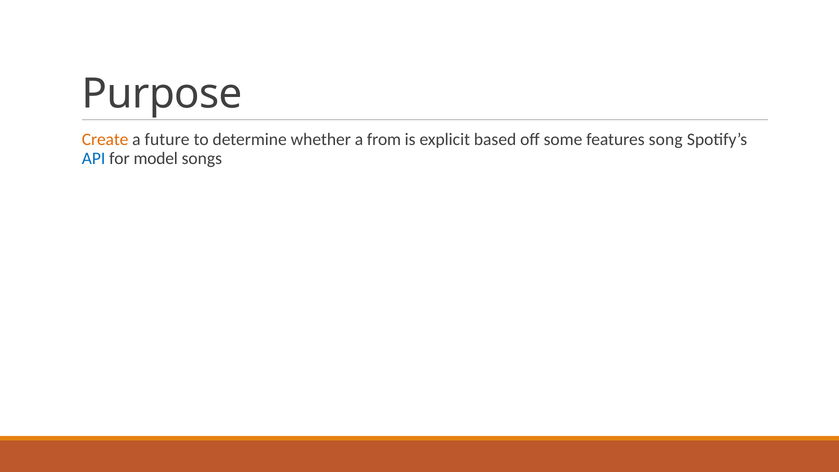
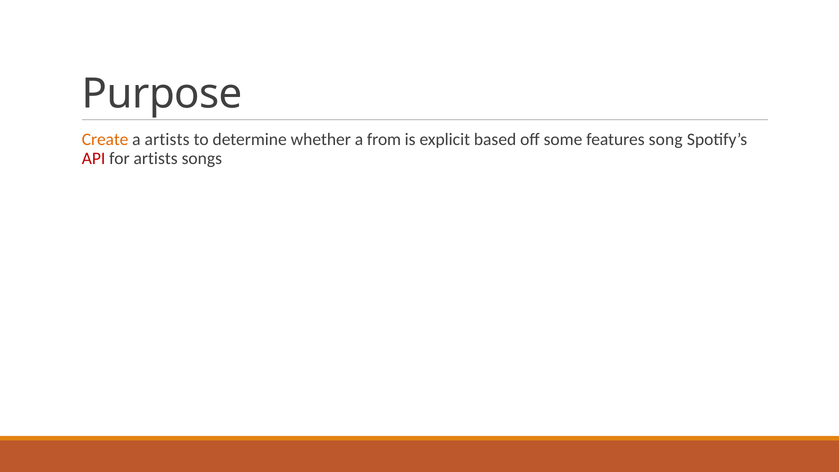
a future: future -> artists
API colour: blue -> red
for model: model -> artists
